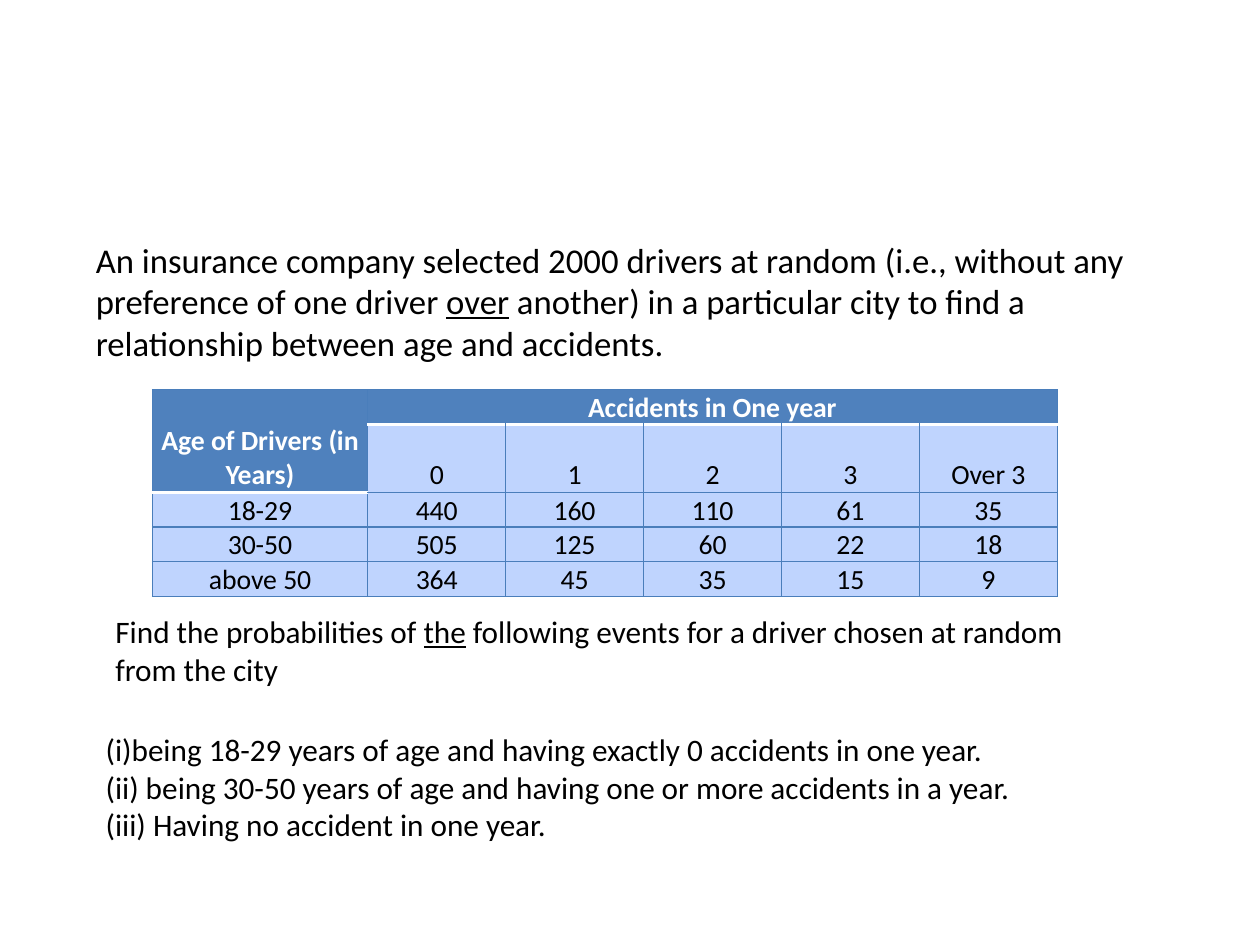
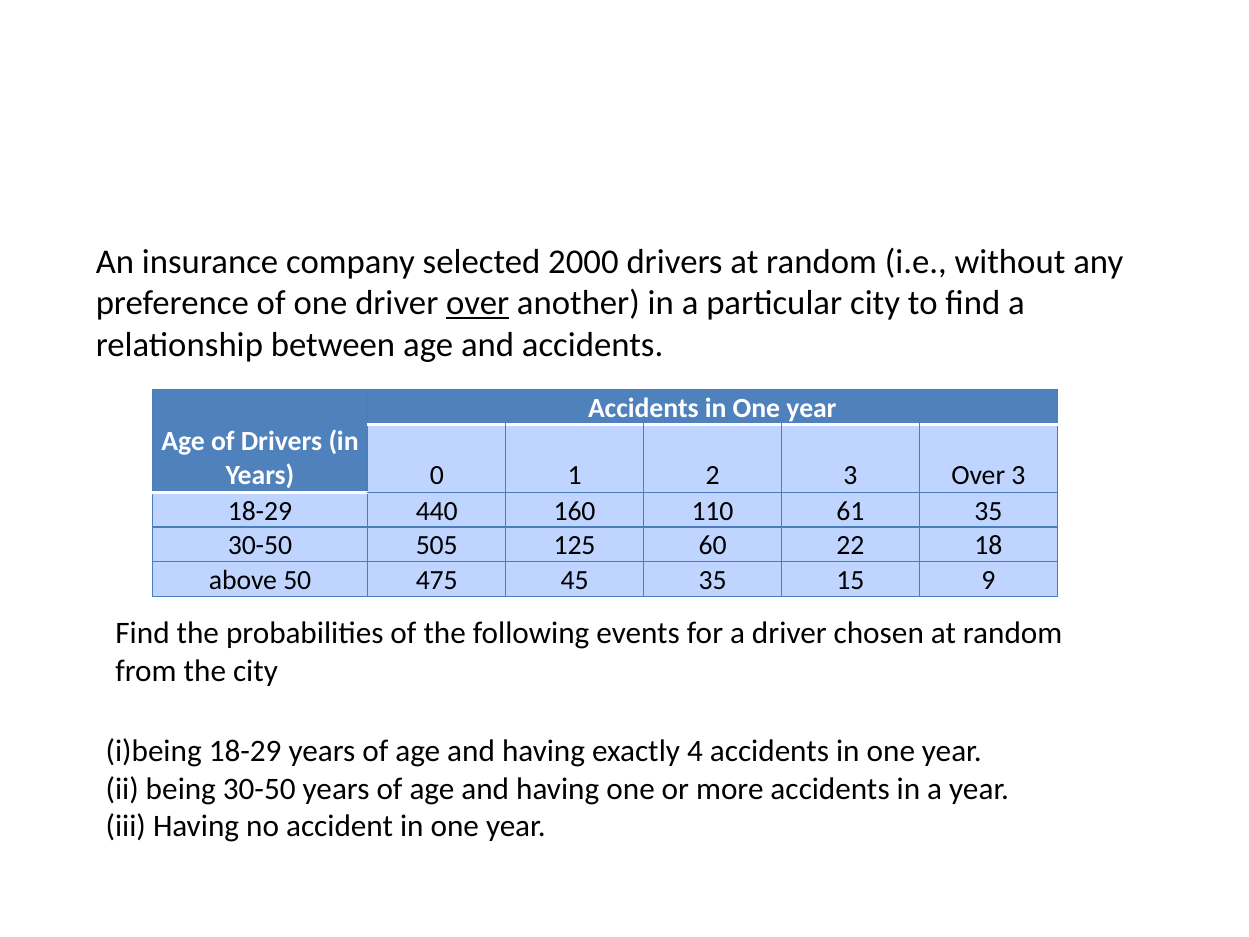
364: 364 -> 475
the at (445, 633) underline: present -> none
exactly 0: 0 -> 4
